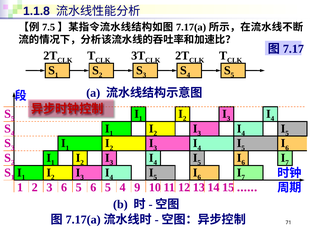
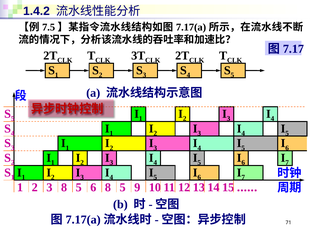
1.1.8: 1.1.8 -> 1.4.2
2 6: 6 -> 8
6 5: 5 -> 8
5 4: 4 -> 5
